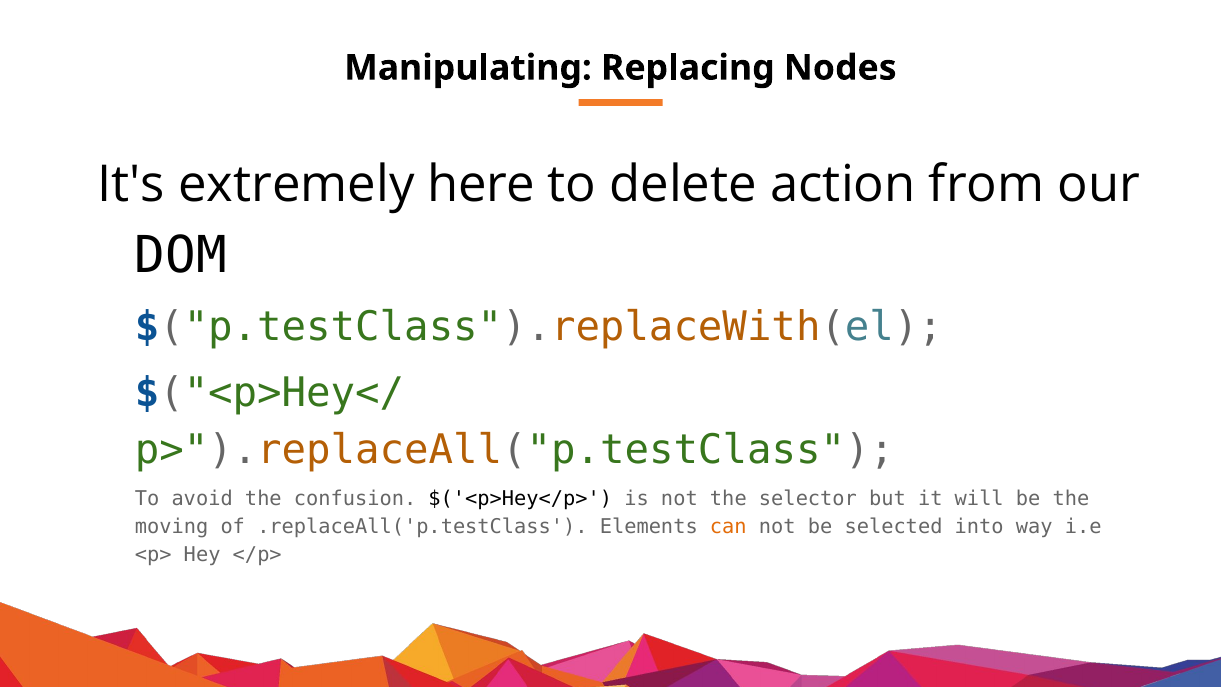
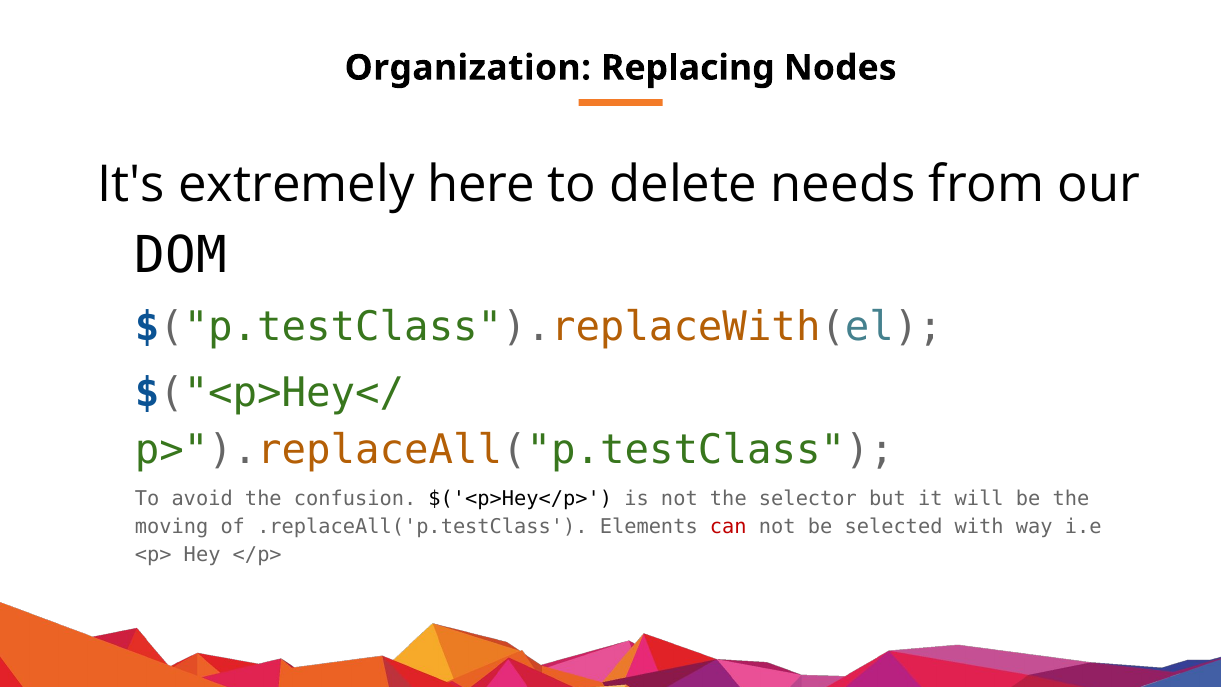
Manipulating: Manipulating -> Organization
action: action -> needs
can colour: orange -> red
into: into -> with
